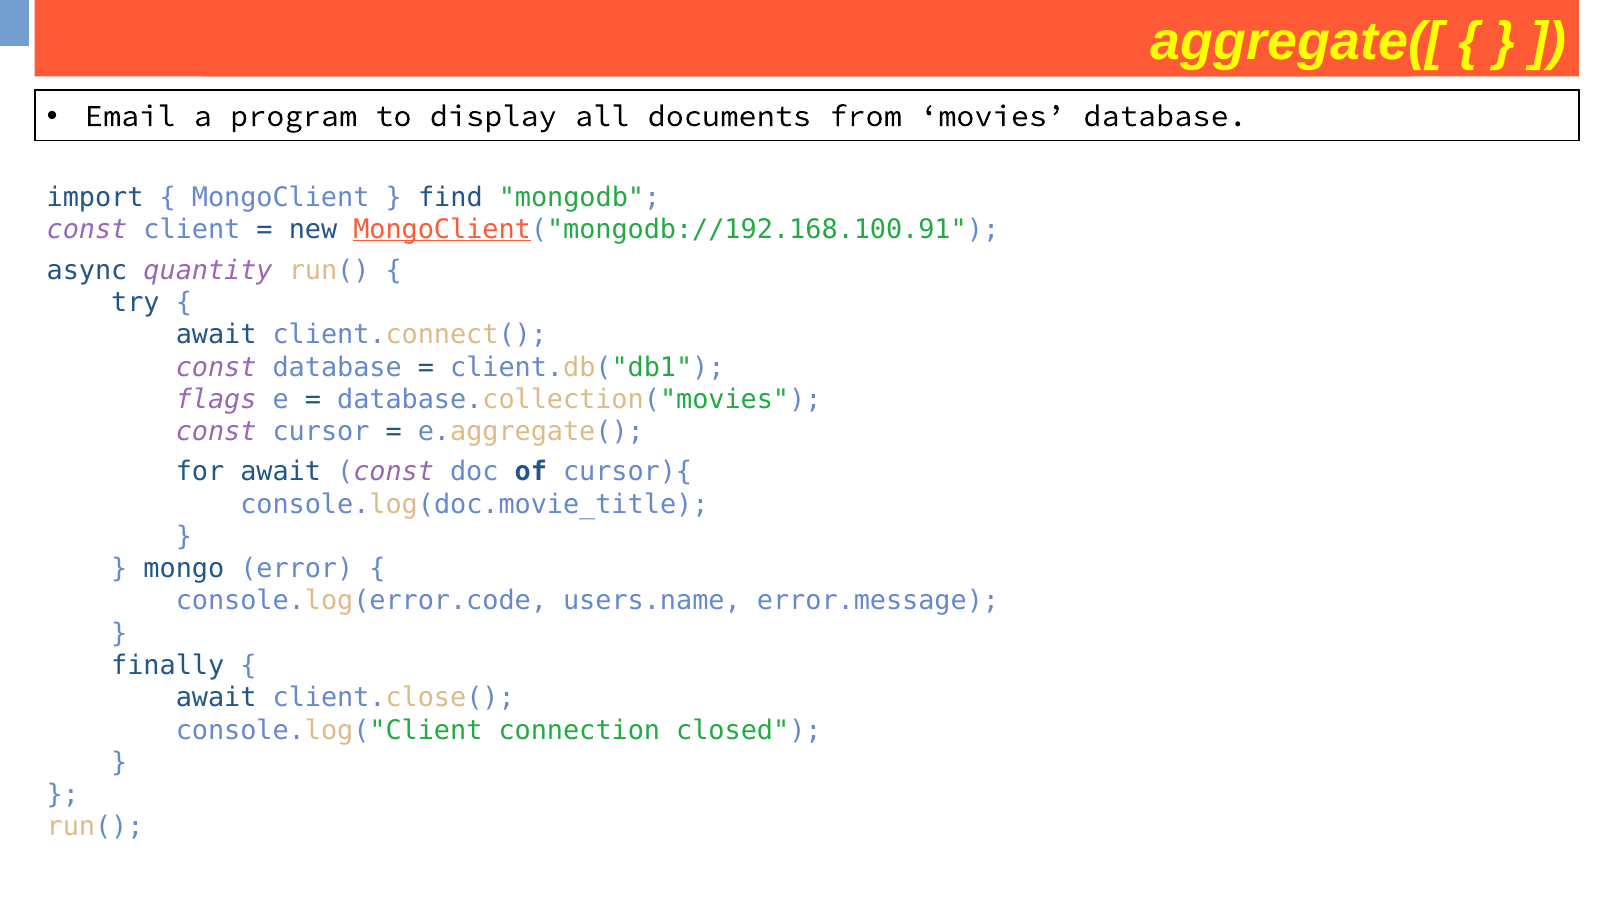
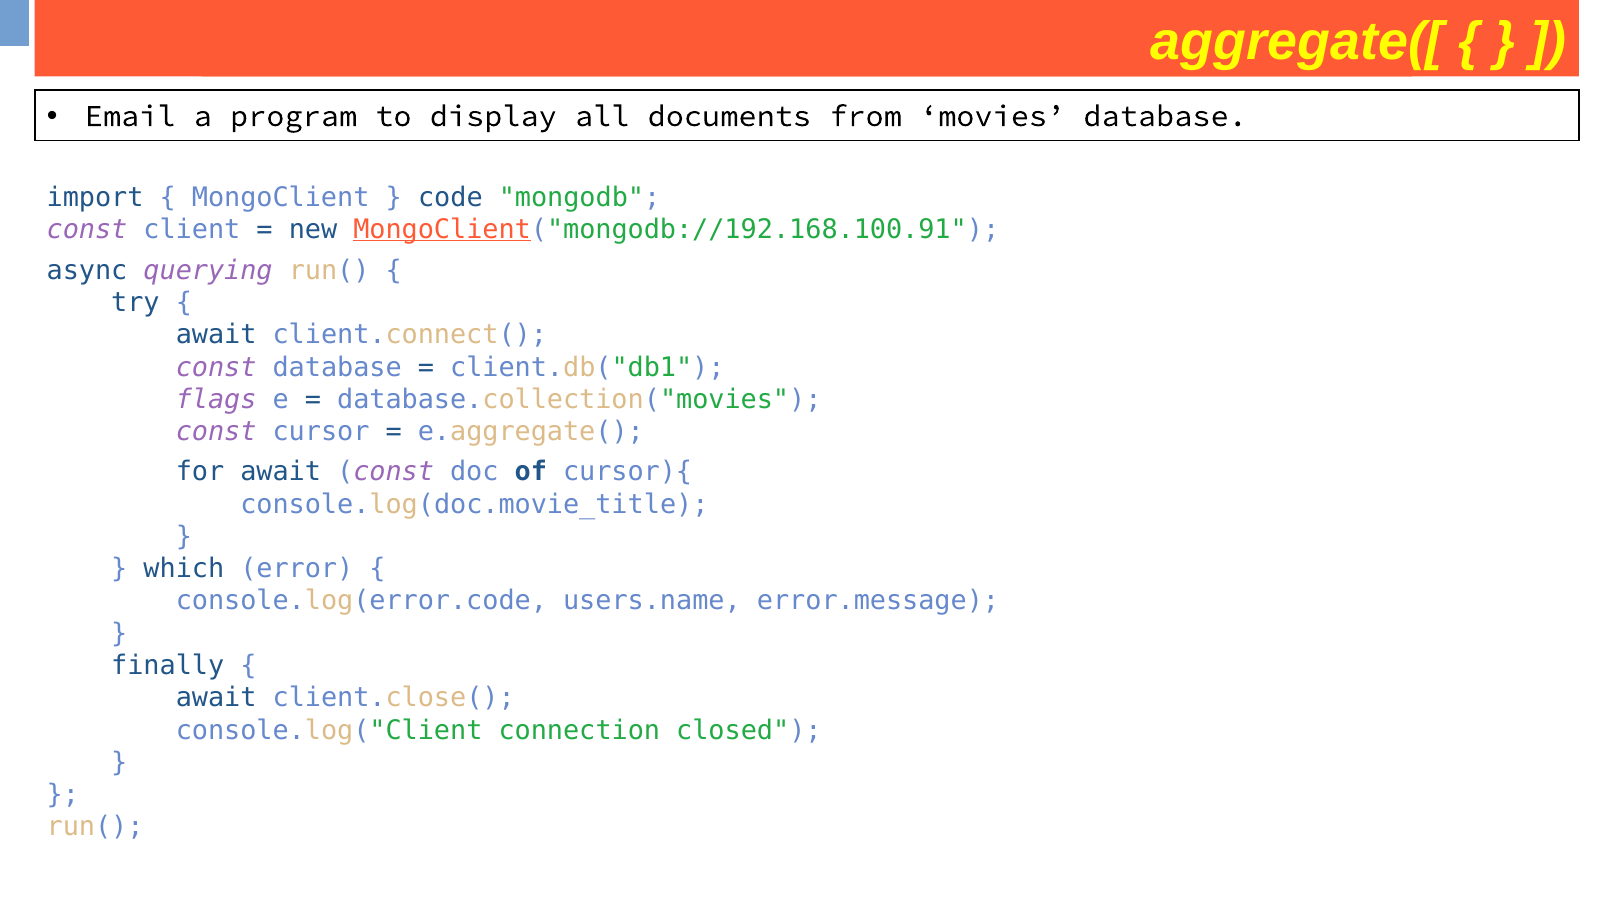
find: find -> code
quantity: quantity -> querying
mongo: mongo -> which
